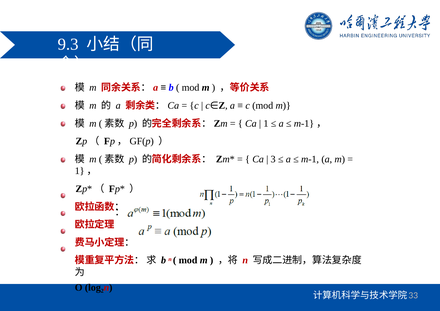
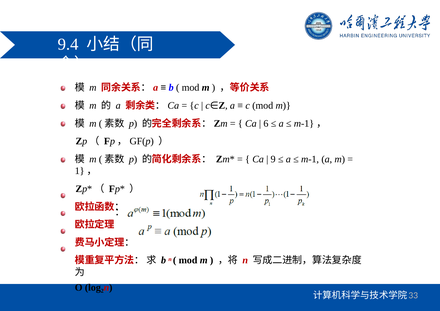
9.3: 9.3 -> 9.4
1: 1 -> 6
3: 3 -> 9
